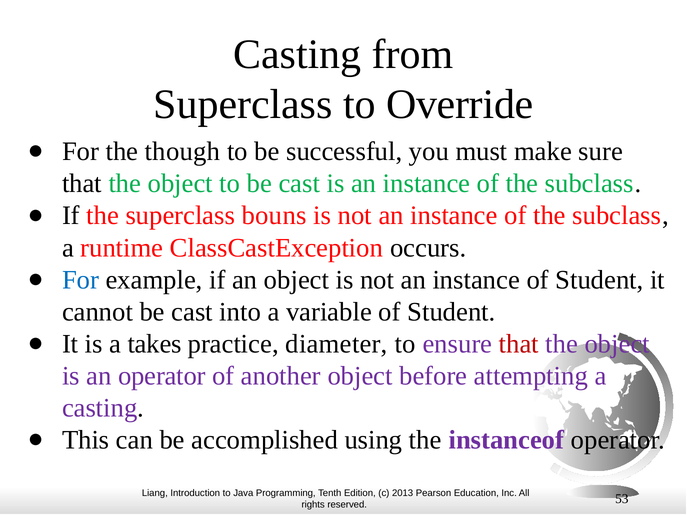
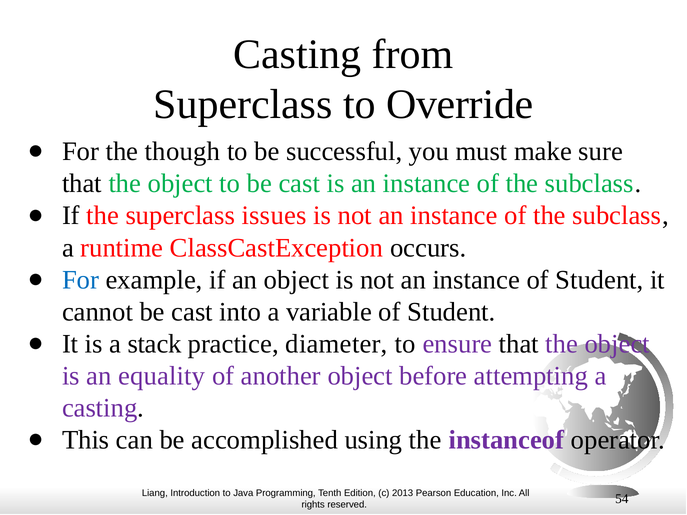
bouns: bouns -> issues
takes: takes -> stack
that at (519, 344) colour: red -> black
an operator: operator -> equality
53: 53 -> 54
